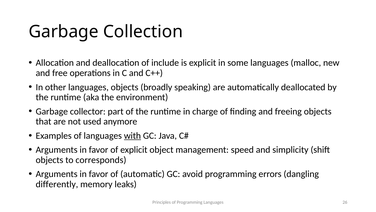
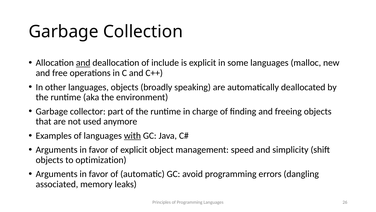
and at (83, 63) underline: none -> present
corresponds: corresponds -> optimization
differently: differently -> associated
